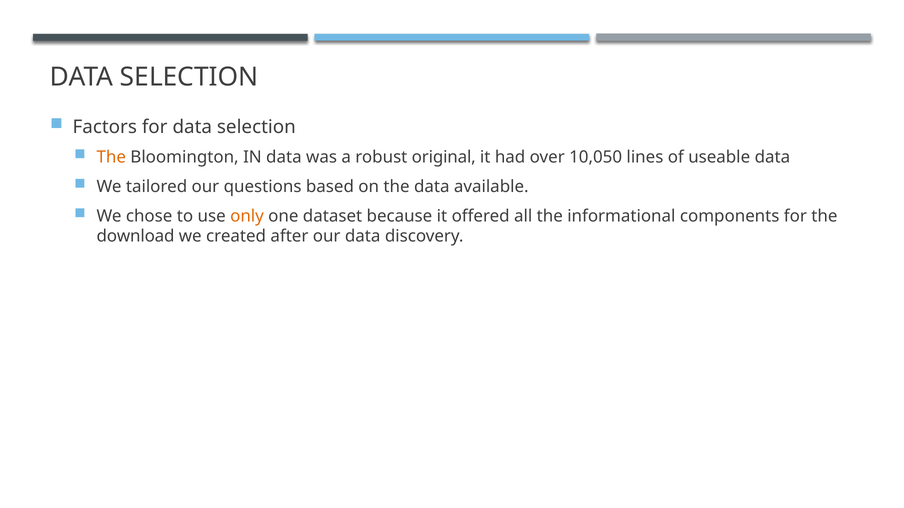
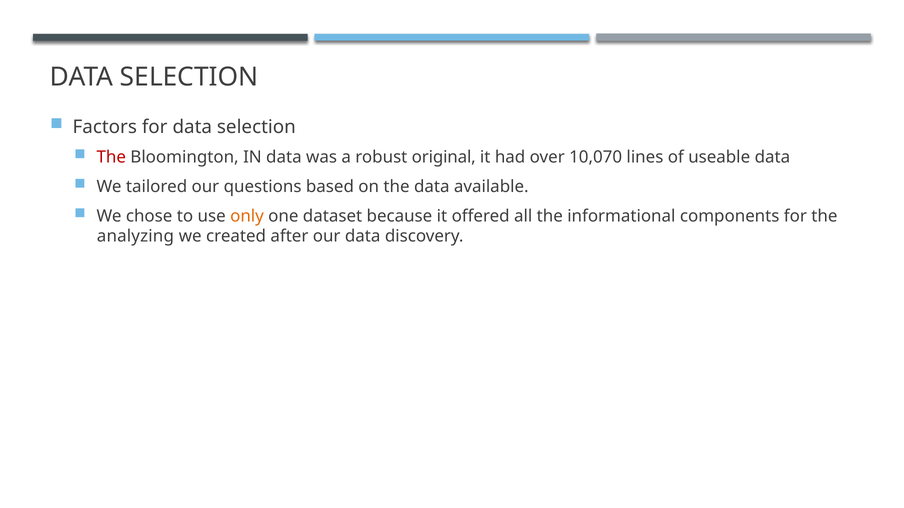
The at (111, 157) colour: orange -> red
10,050: 10,050 -> 10,070
download: download -> analyzing
